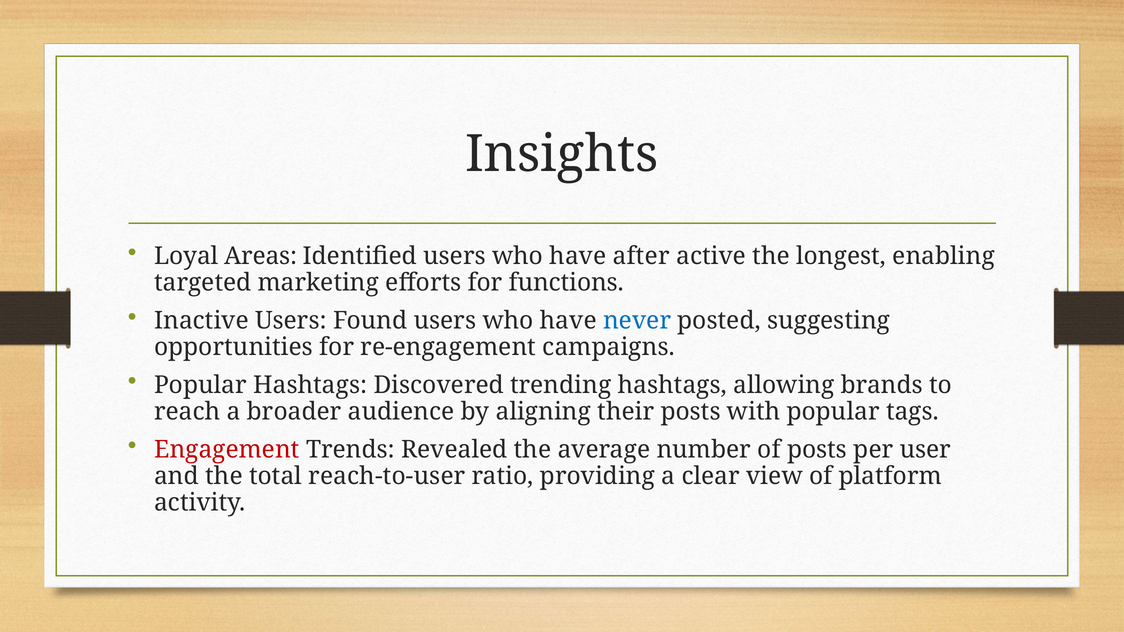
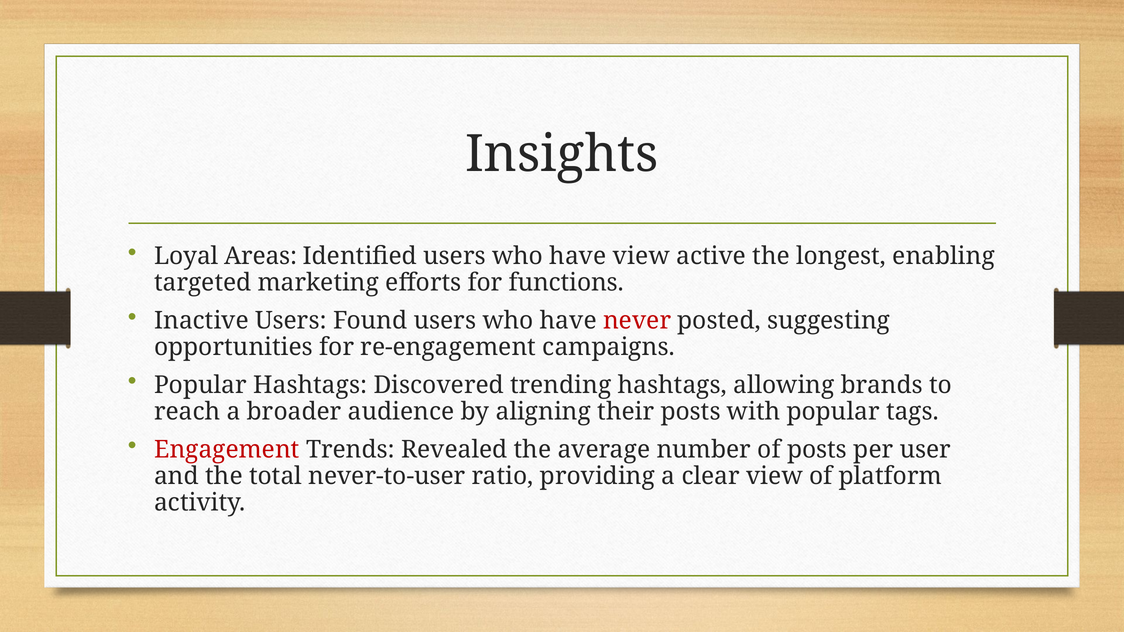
have after: after -> view
never colour: blue -> red
reach-to-user: reach-to-user -> never-to-user
